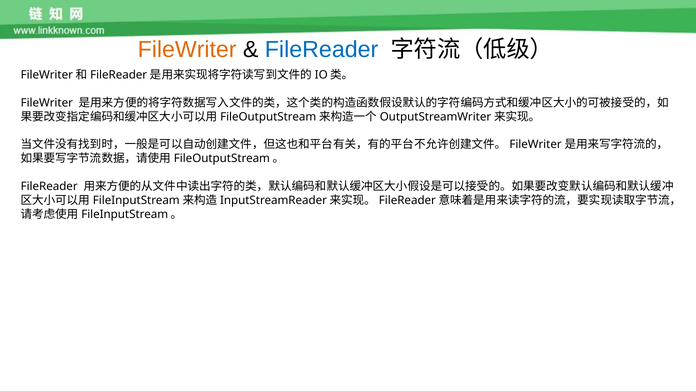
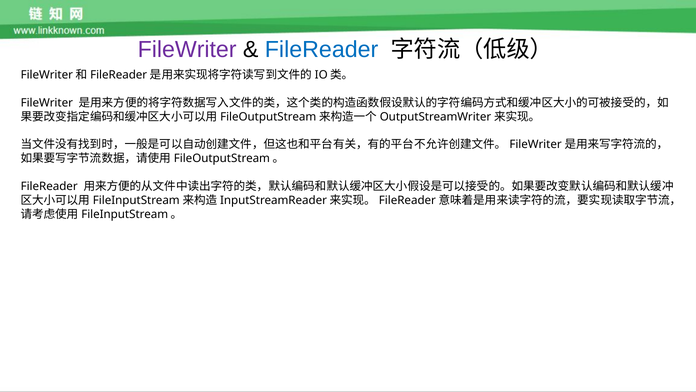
FileWriter at (187, 49) colour: orange -> purple
